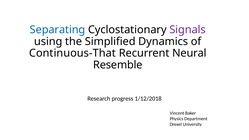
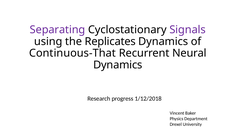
Separating colour: blue -> purple
Simplified: Simplified -> Replicates
Resemble at (118, 65): Resemble -> Dynamics
